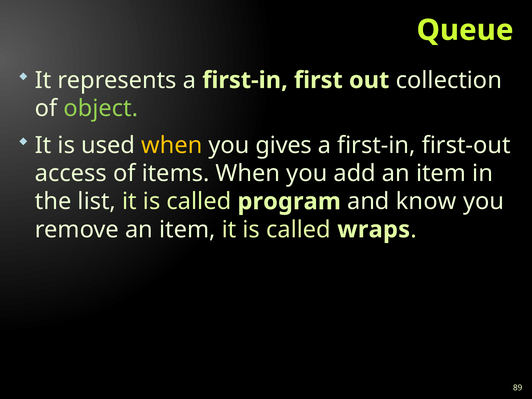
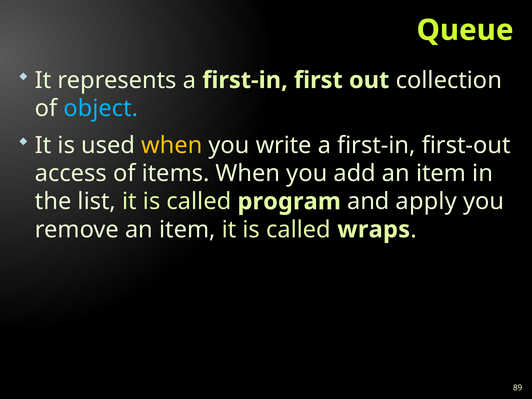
object colour: light green -> light blue
gives: gives -> write
know: know -> apply
